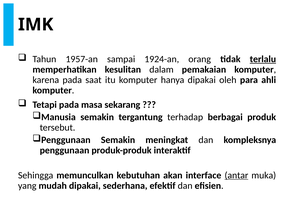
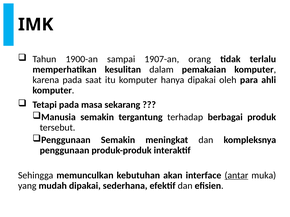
1957-an: 1957-an -> 1900-an
1924-an: 1924-an -> 1907-an
terlalu underline: present -> none
